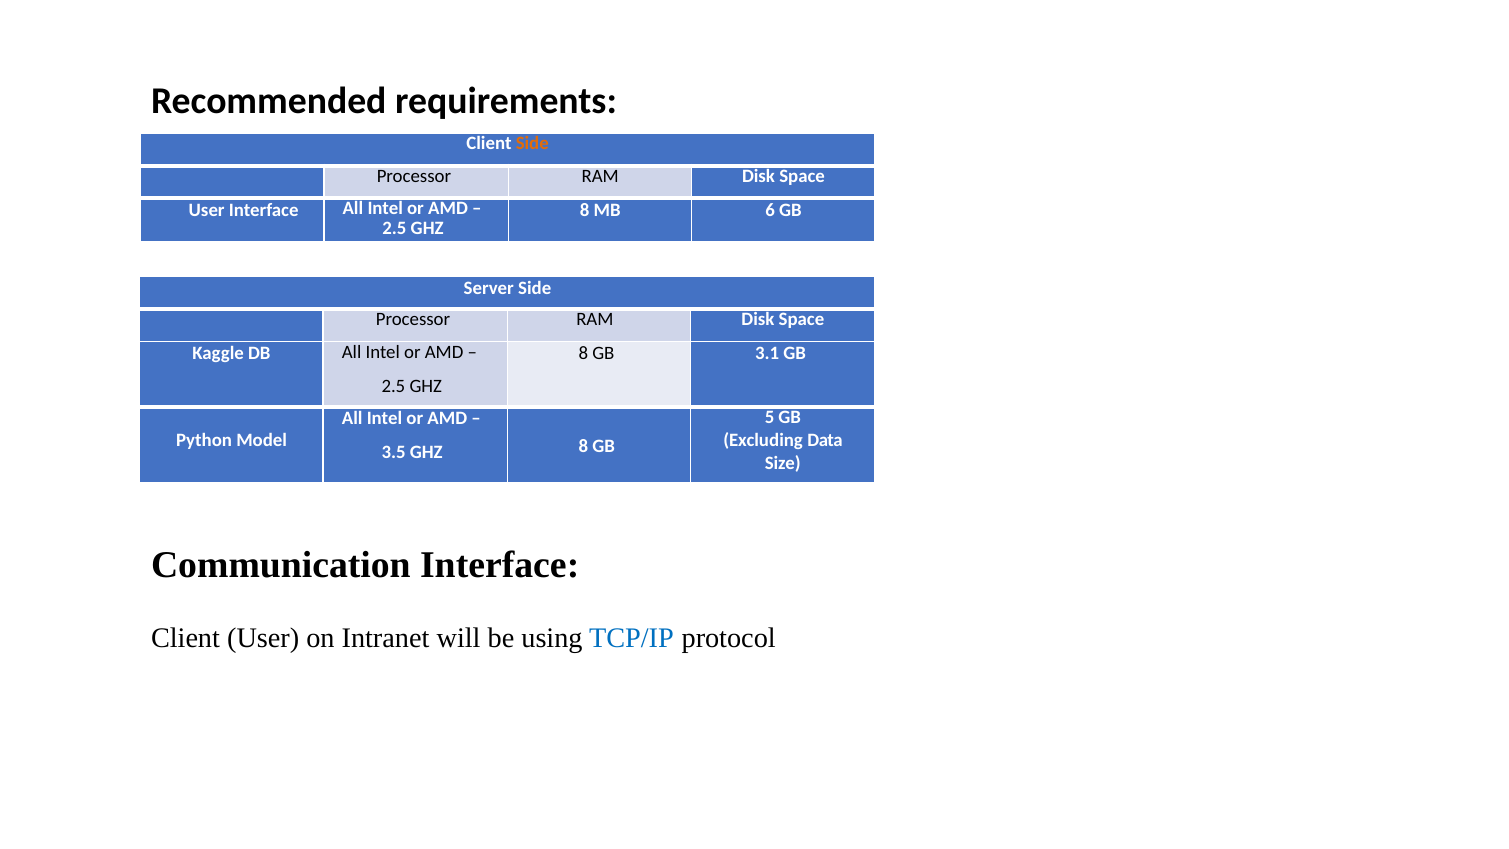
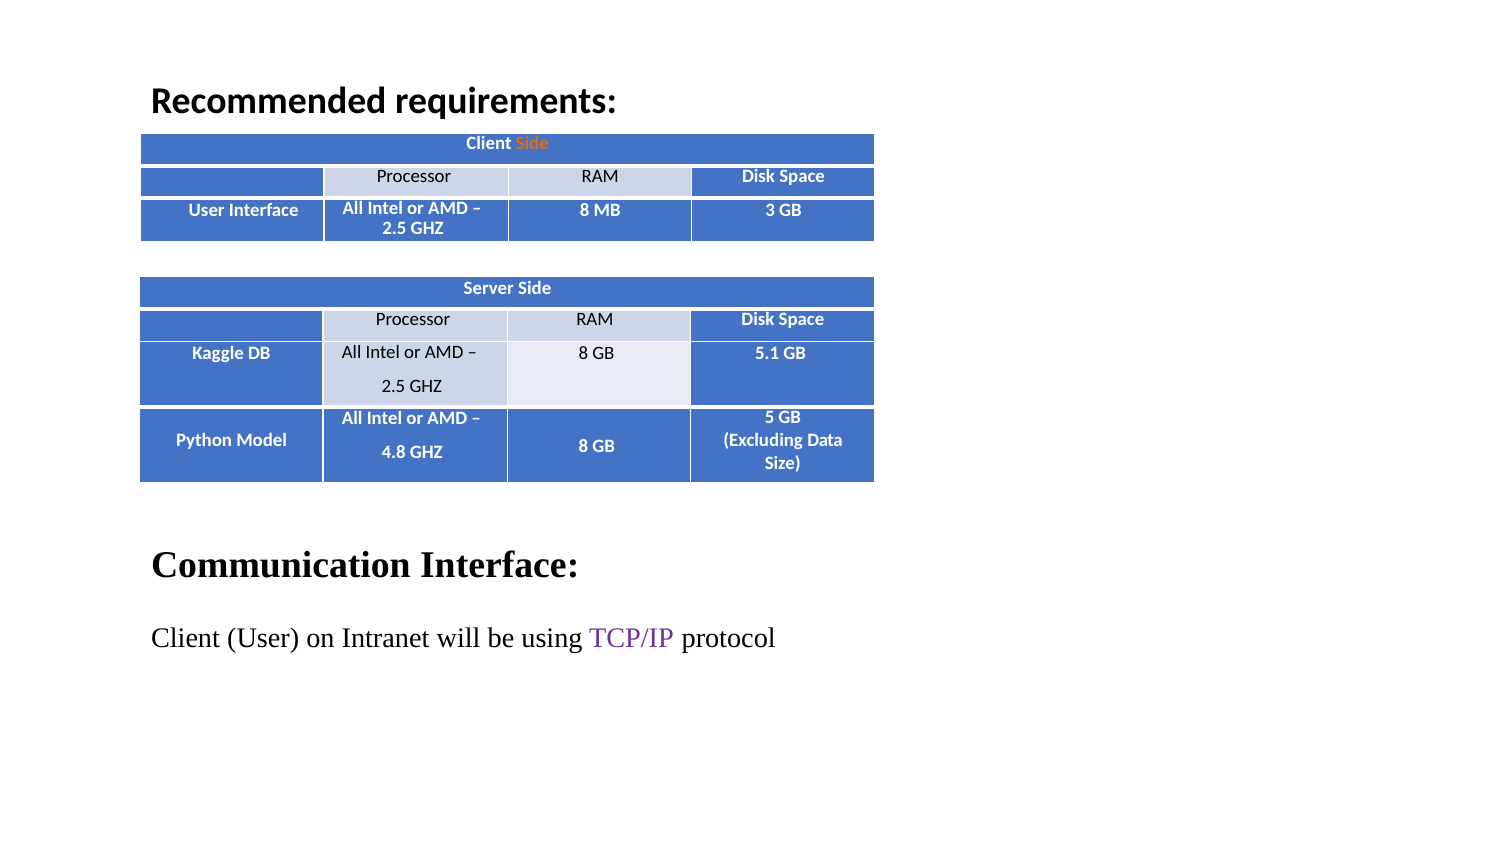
6: 6 -> 3
3.1: 3.1 -> 5.1
3.5: 3.5 -> 4.8
TCP/IP colour: blue -> purple
